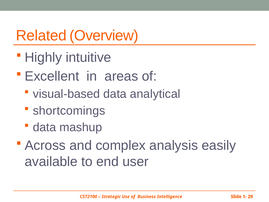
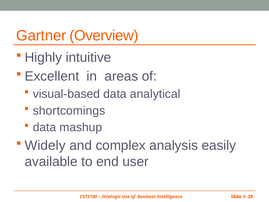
Related: Related -> Gartner
Across: Across -> Widely
